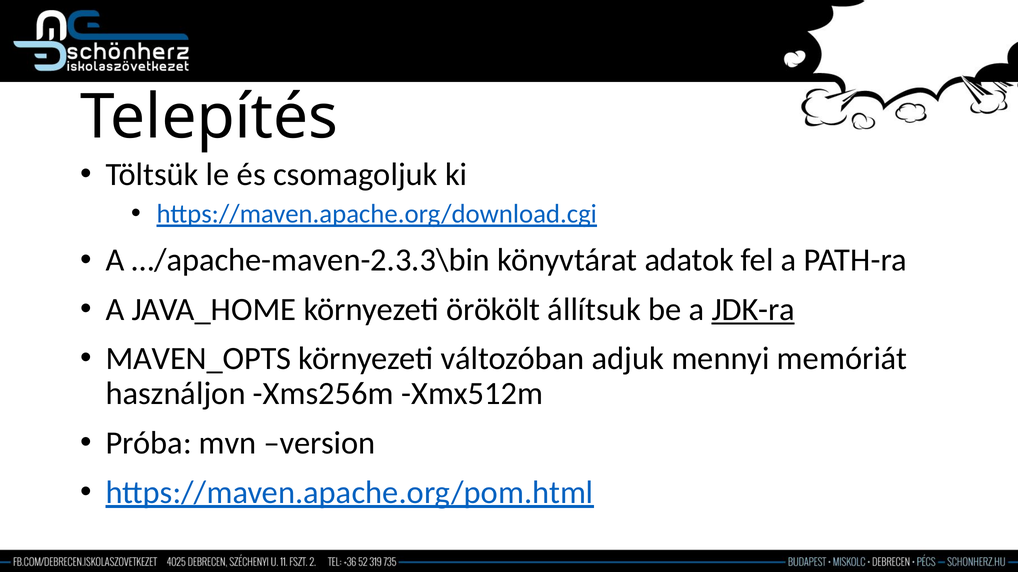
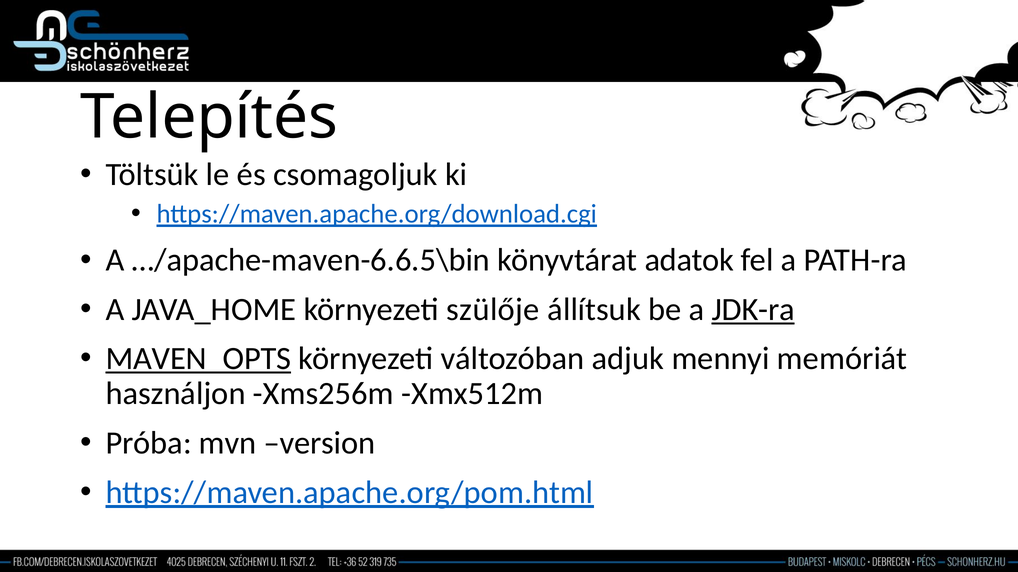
…/apache-maven-2.3.3\bin: …/apache-maven-2.3.3\bin -> …/apache-maven-6.6.5\bin
örökölt: örökölt -> szülője
MAVEN_OPTS underline: none -> present
